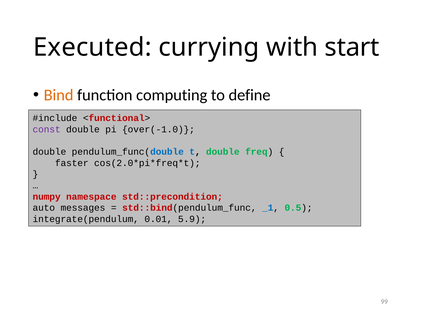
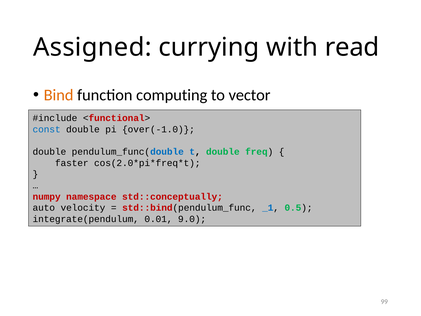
Executed: Executed -> Assigned
start: start -> read
define: define -> vector
const colour: purple -> blue
std::precondition: std::precondition -> std::conceptually
messages: messages -> velocity
5.9: 5.9 -> 9.0
